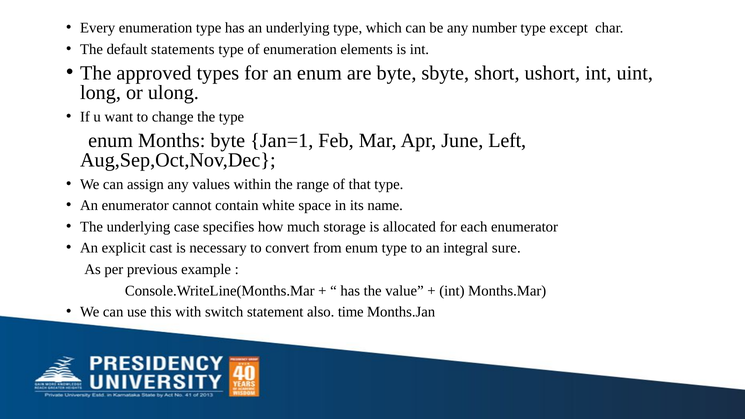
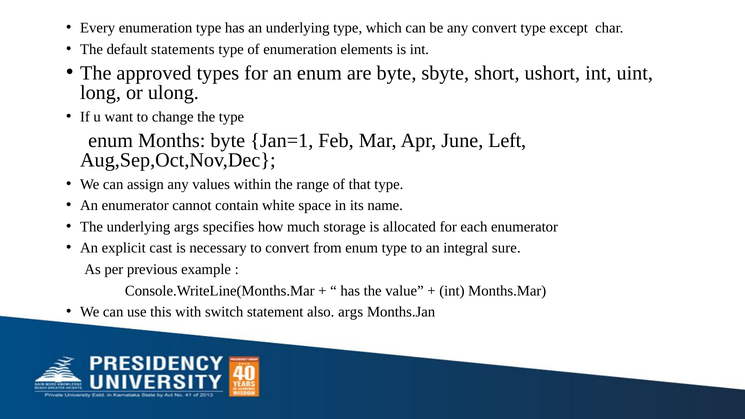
any number: number -> convert
underlying case: case -> args
also time: time -> args
